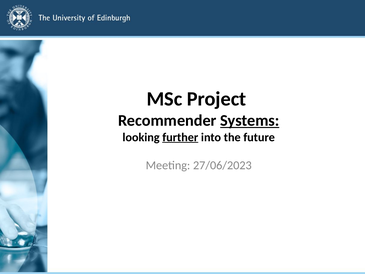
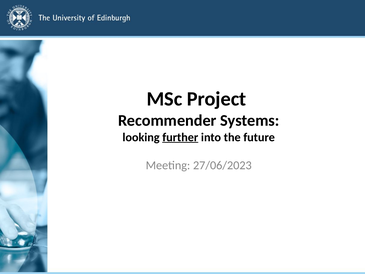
Systems underline: present -> none
